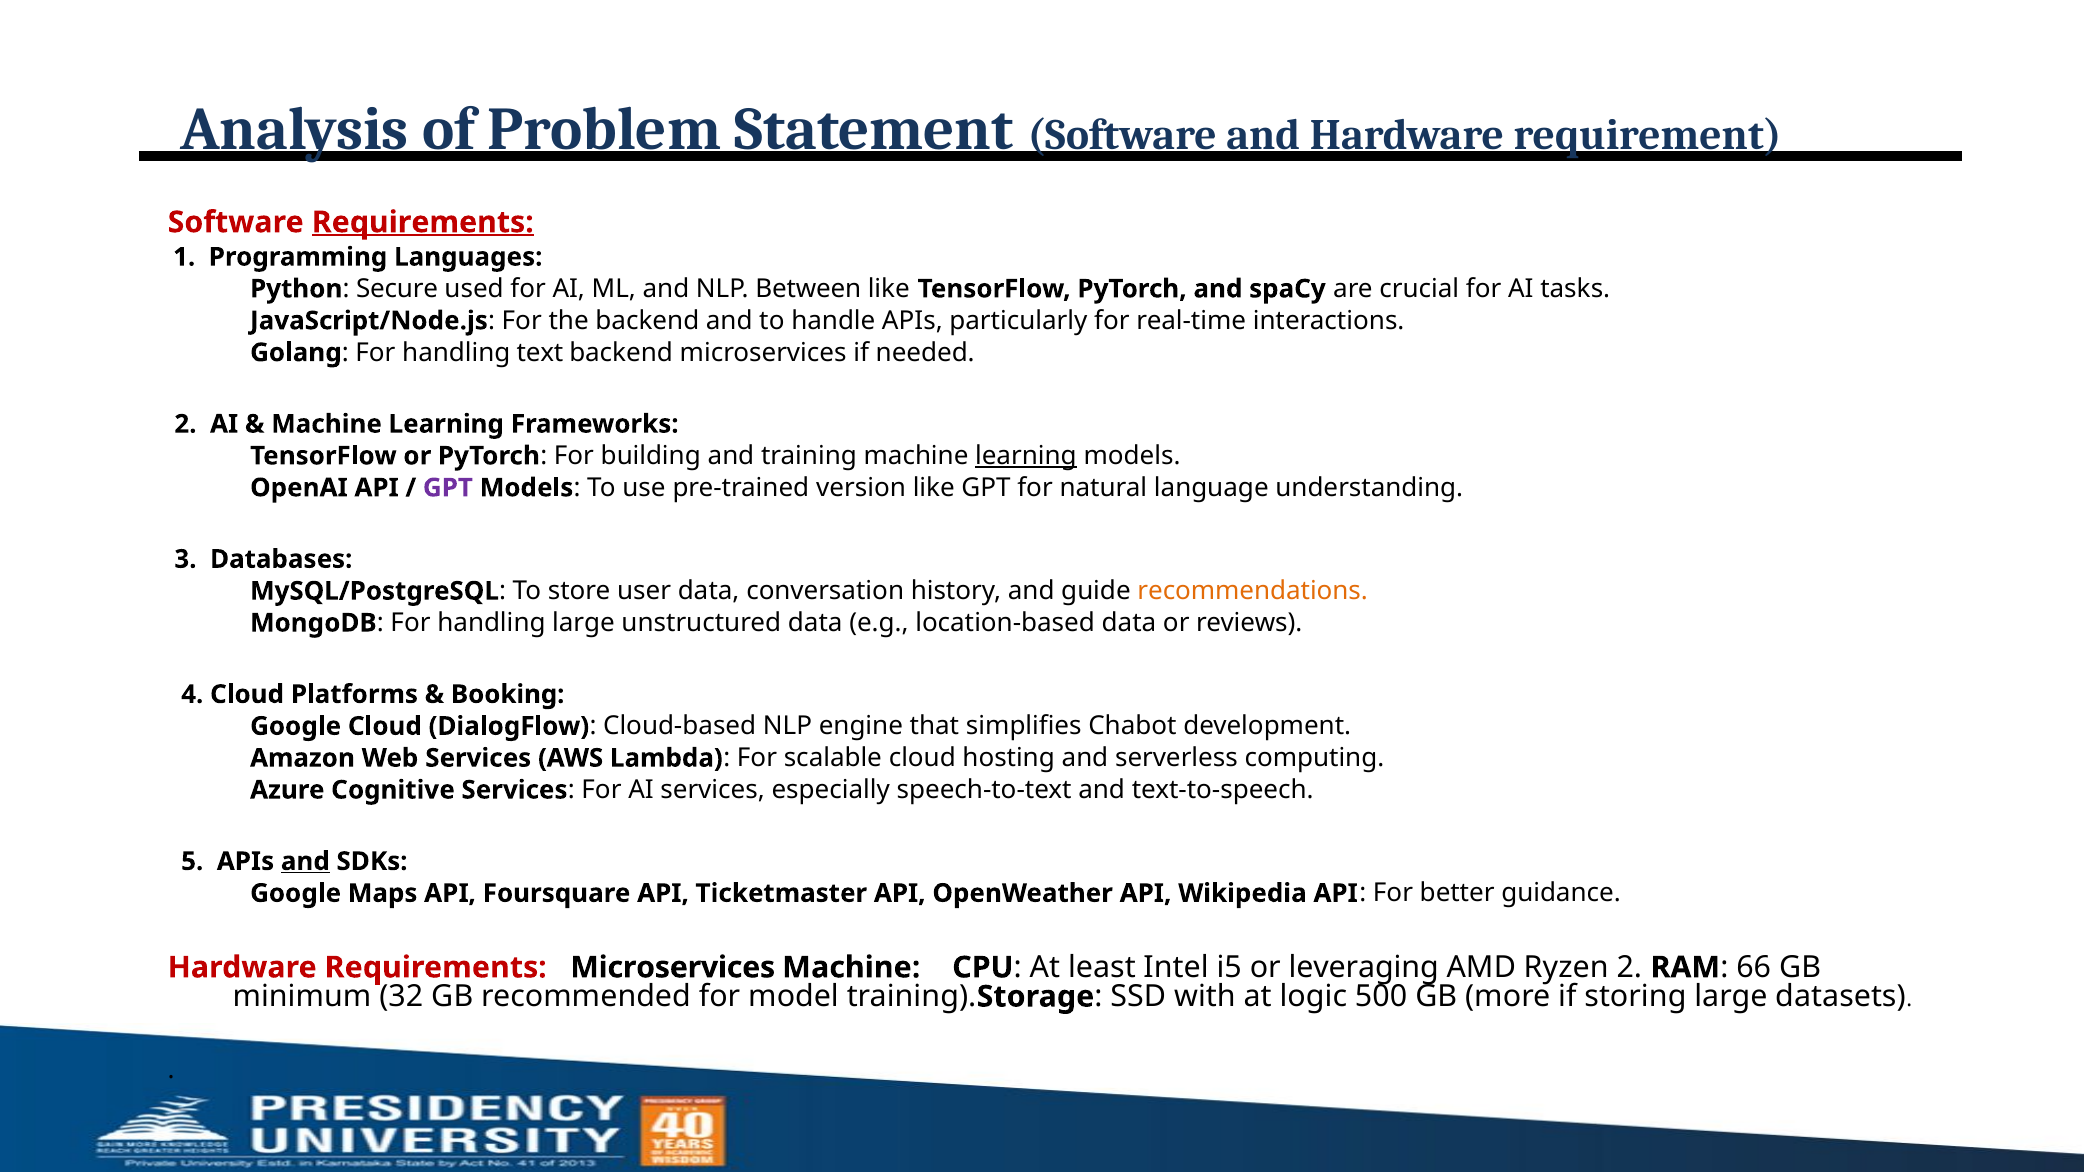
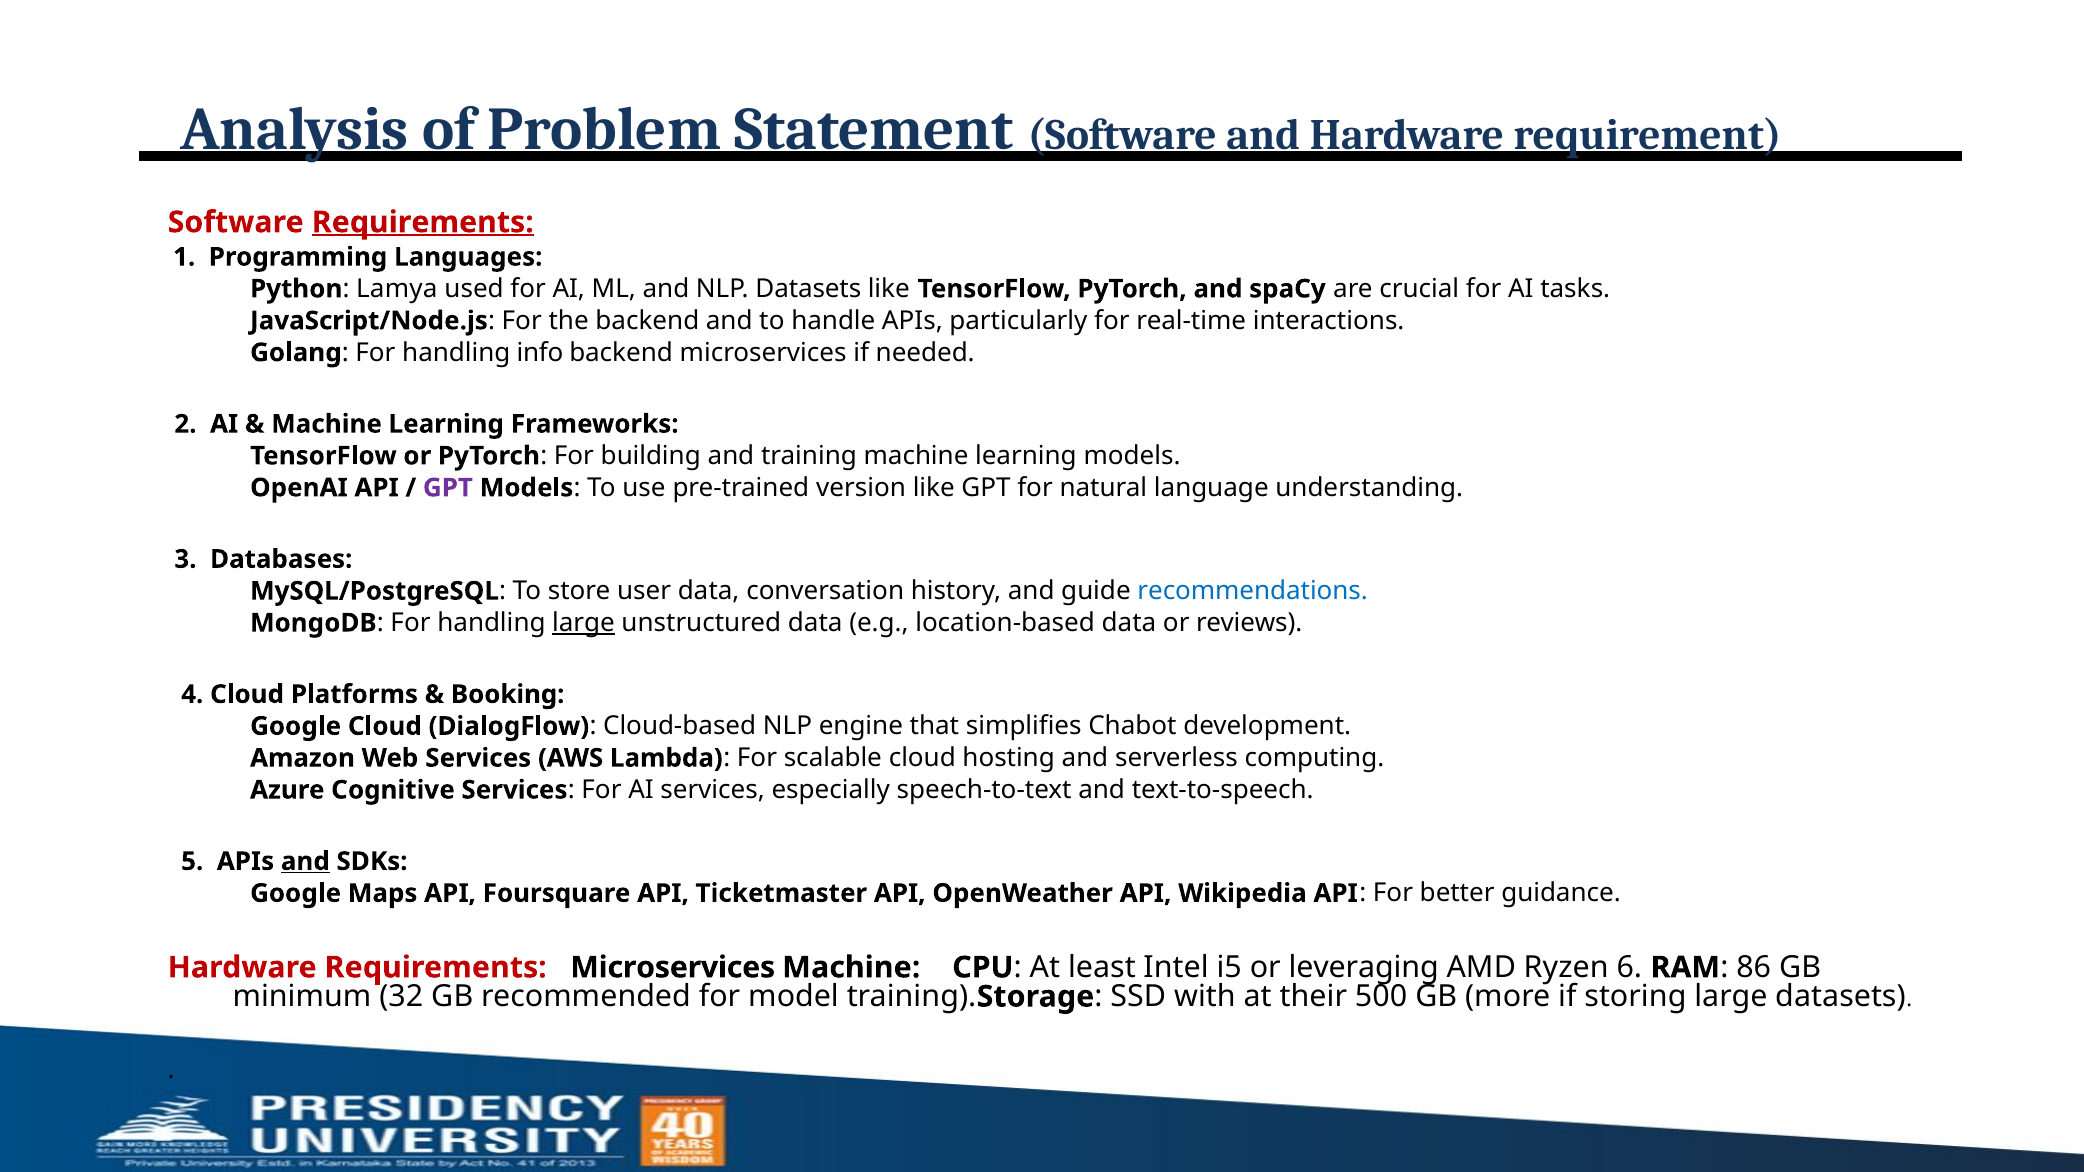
Secure: Secure -> Lamya
NLP Between: Between -> Datasets
text: text -> info
learning at (1026, 456) underline: present -> none
recommendations colour: orange -> blue
large at (584, 623) underline: none -> present
Ryzen 2: 2 -> 6
66: 66 -> 86
logic: logic -> their
